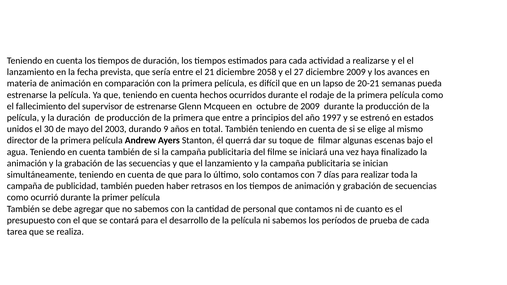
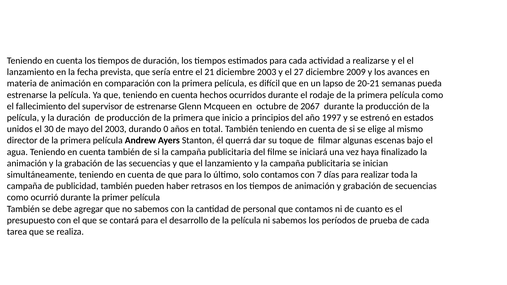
diciembre 2058: 2058 -> 2003
de 2009: 2009 -> 2067
que entre: entre -> inicio
9: 9 -> 0
